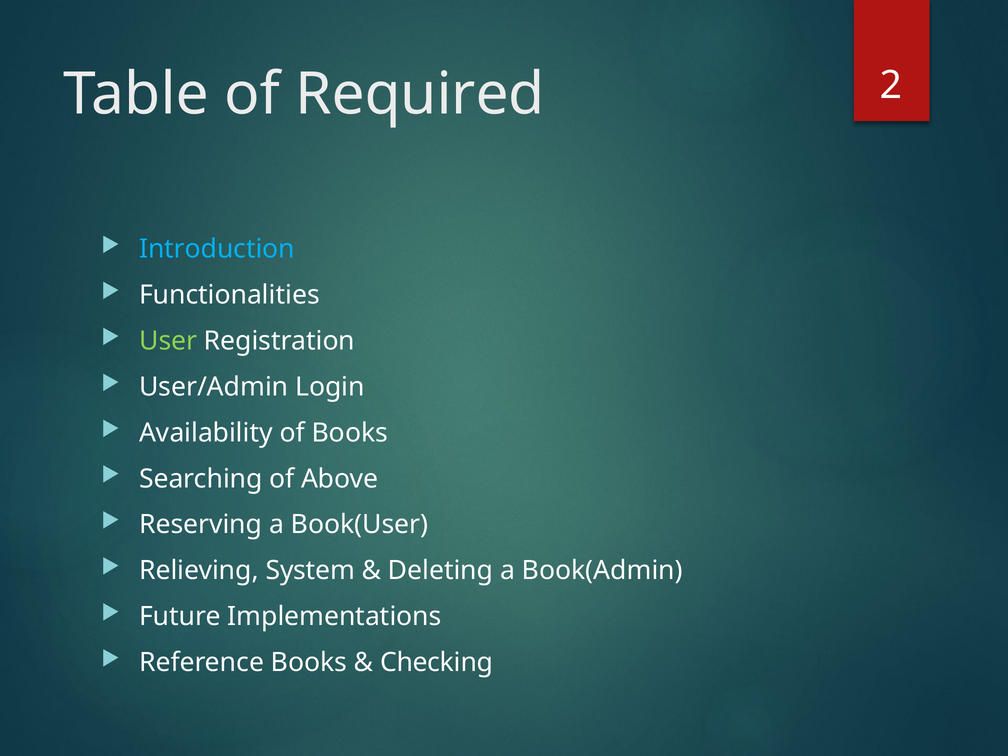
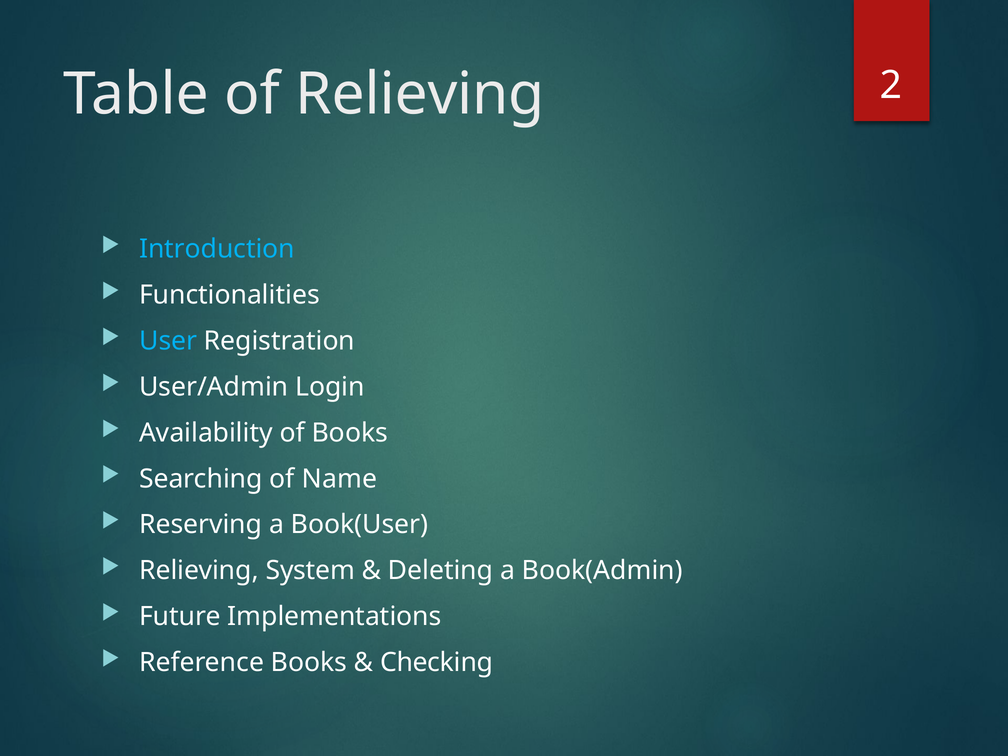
of Required: Required -> Relieving
User colour: light green -> light blue
Above: Above -> Name
